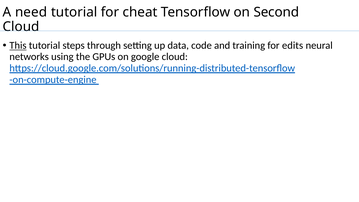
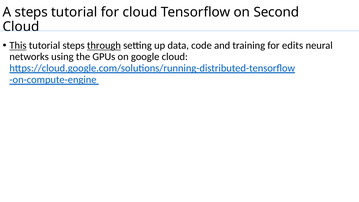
A need: need -> steps
for cheat: cheat -> cloud
through underline: none -> present
